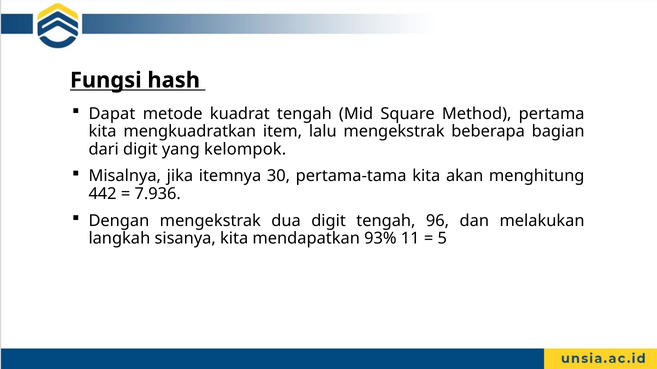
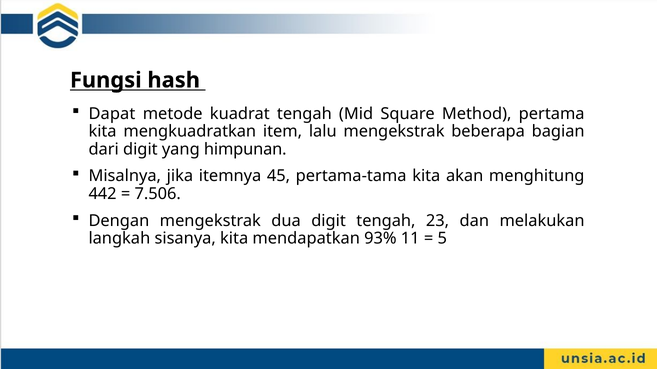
kelompok: kelompok -> himpunan
30: 30 -> 45
7.936: 7.936 -> 7.506
96: 96 -> 23
